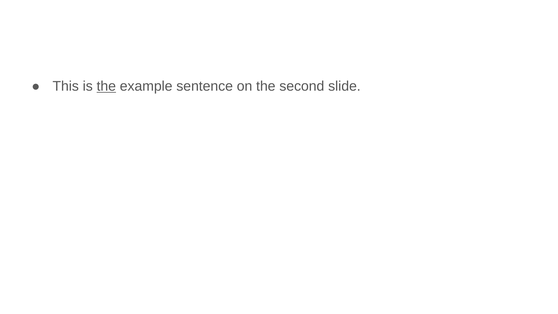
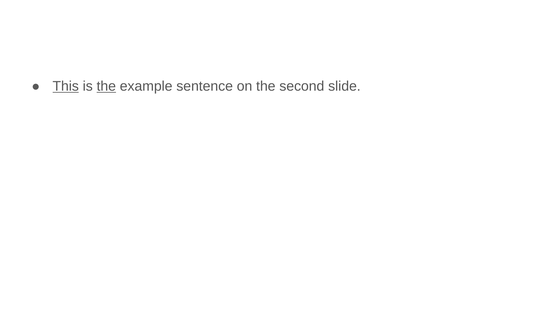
This underline: none -> present
